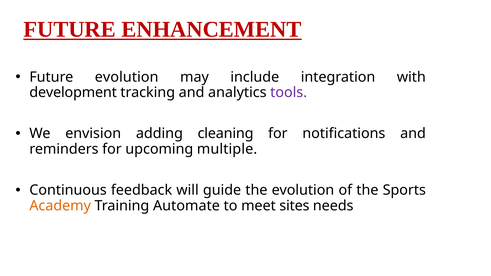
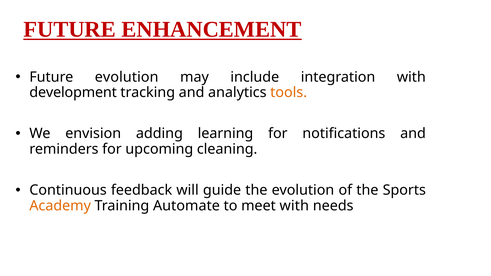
tools colour: purple -> orange
cleaning: cleaning -> learning
multiple: multiple -> cleaning
meet sites: sites -> with
